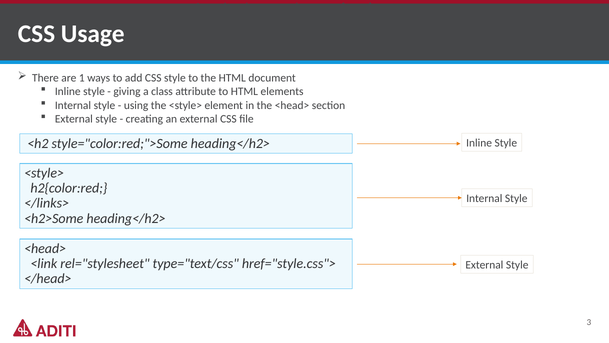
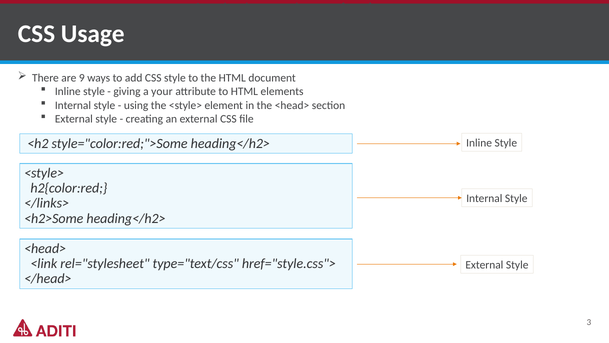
1: 1 -> 9
class: class -> your
